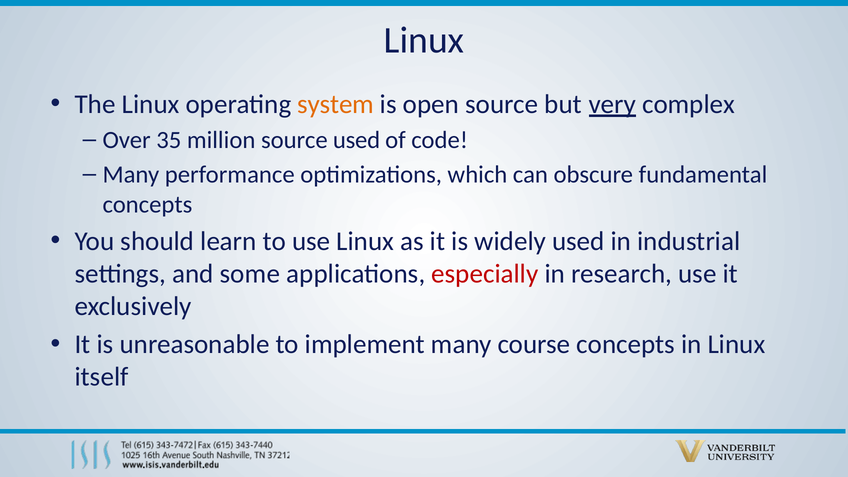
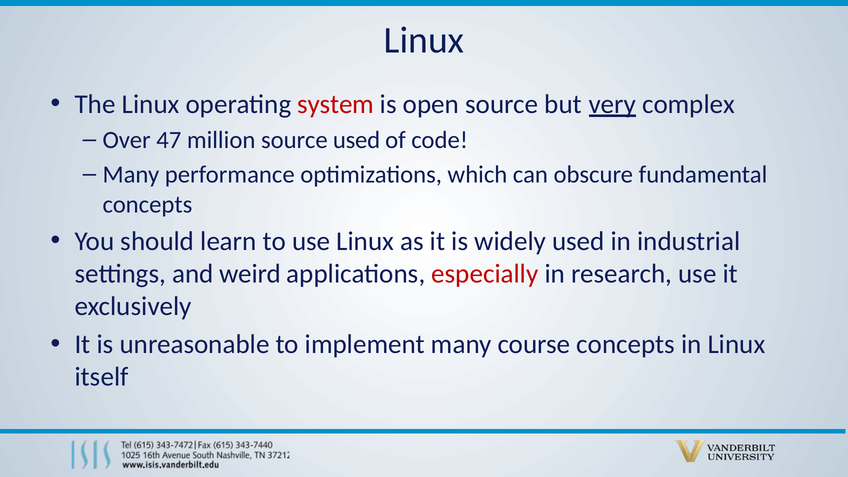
system colour: orange -> red
35: 35 -> 47
some: some -> weird
